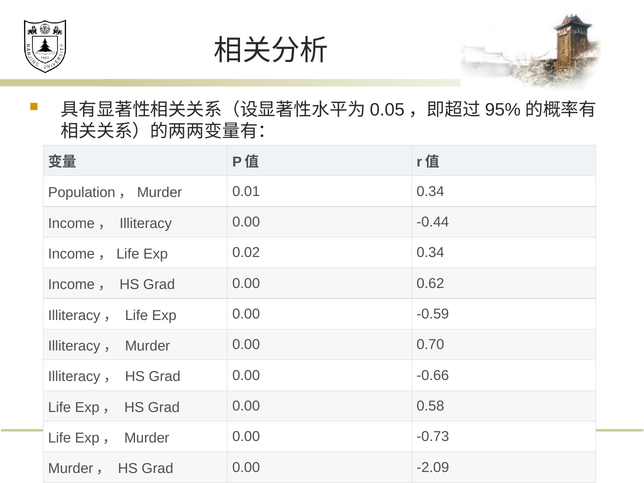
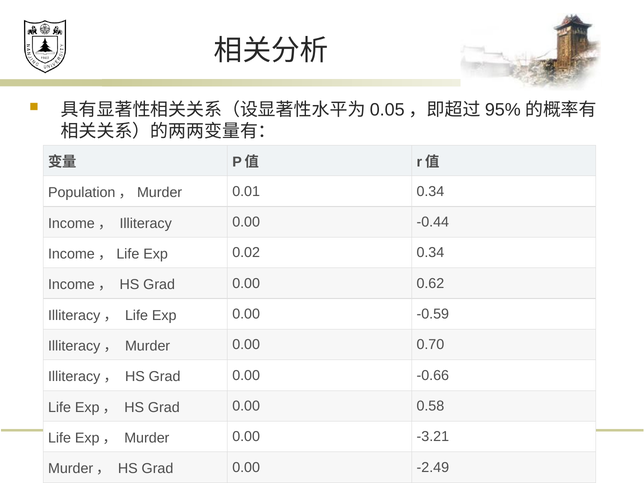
-0.73: -0.73 -> -3.21
-2.09: -2.09 -> -2.49
